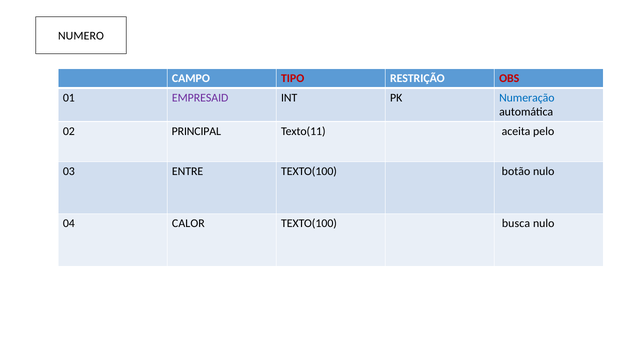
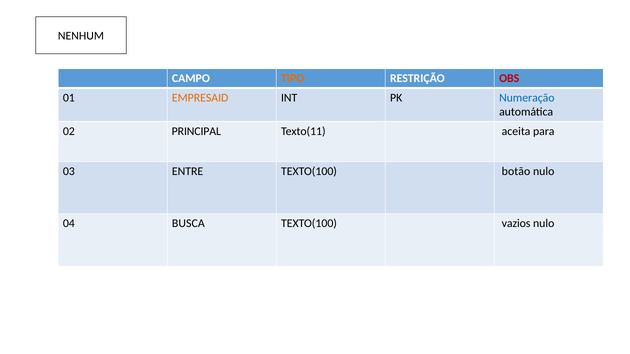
NUMERO: NUMERO -> NENHUM
TIPO colour: red -> orange
EMPRESAID colour: purple -> orange
pelo: pelo -> para
CALOR: CALOR -> BUSCA
busca: busca -> vazios
